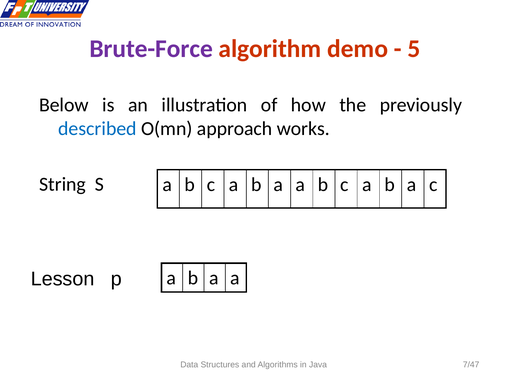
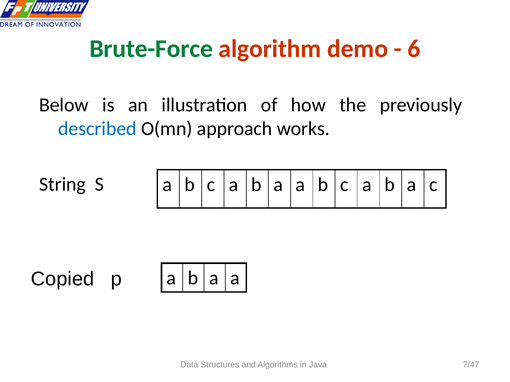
Brute-Force colour: purple -> green
5: 5 -> 6
Lesson: Lesson -> Copied
